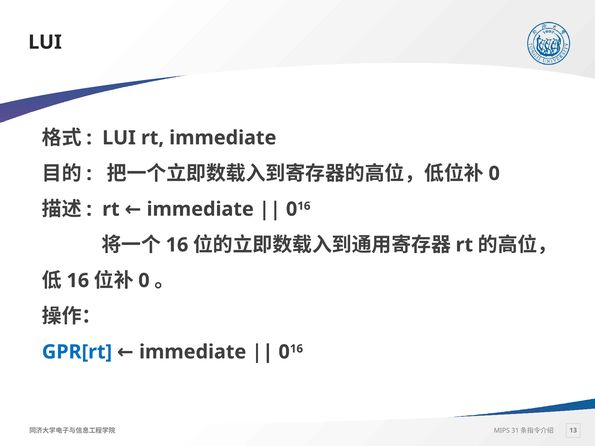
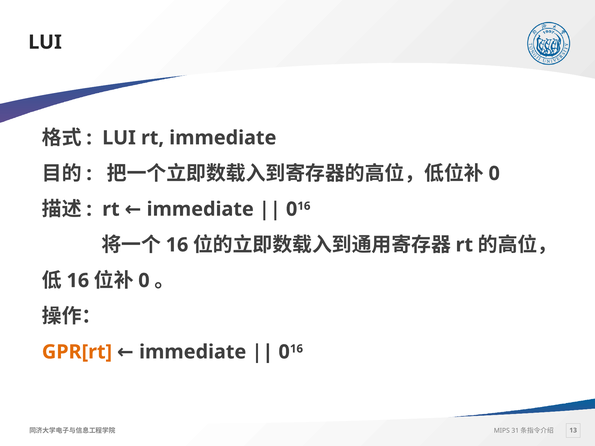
GPR[rt colour: blue -> orange
